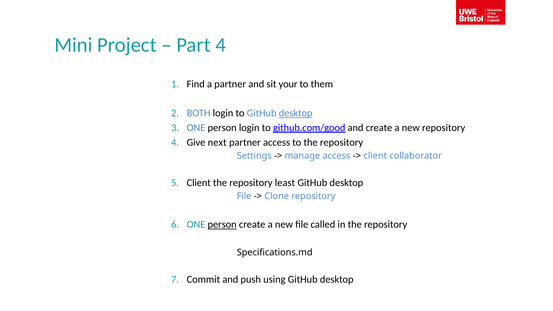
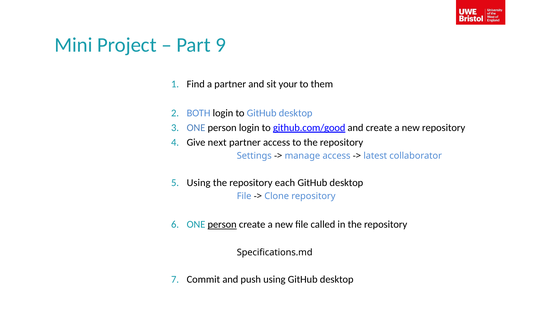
Part 4: 4 -> 9
desktop at (296, 113) underline: present -> none
client at (375, 156): client -> latest
Client at (199, 183): Client -> Using
least: least -> each
